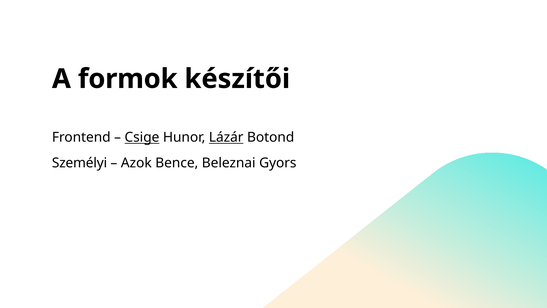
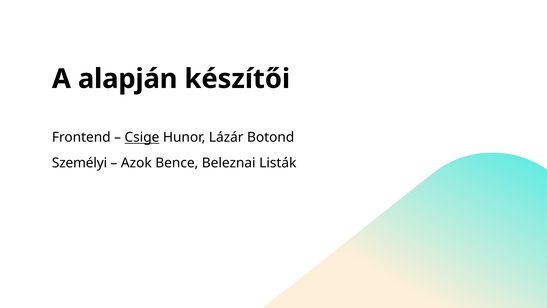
formok: formok -> alapján
Lázár underline: present -> none
Gyors: Gyors -> Listák
